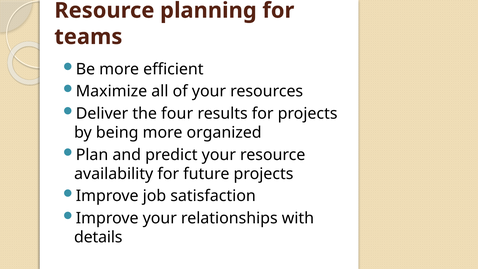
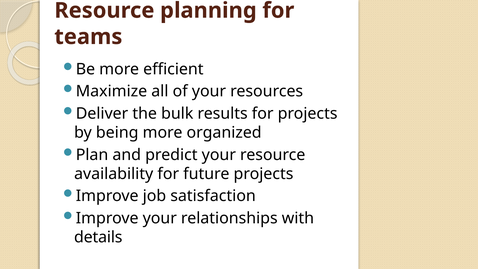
four: four -> bulk
